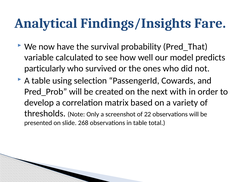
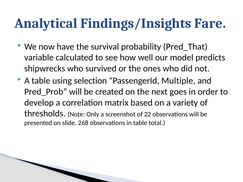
particularly: particularly -> shipwrecks
Cowards: Cowards -> Multiple
with: with -> goes
